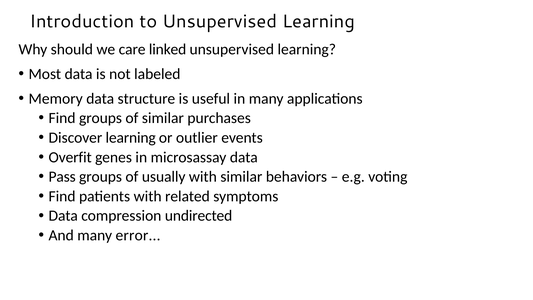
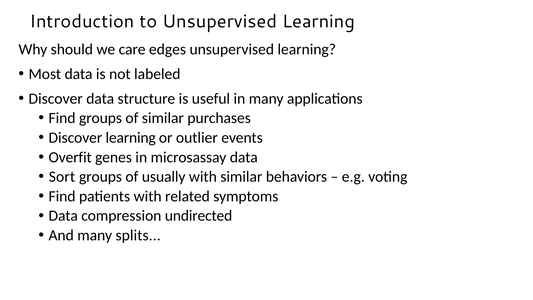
linked: linked -> edges
Memory at (56, 99): Memory -> Discover
Pass: Pass -> Sort
error: error -> splits
